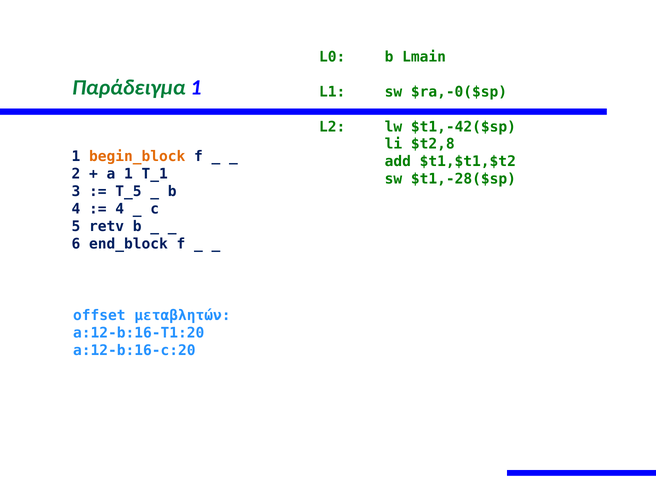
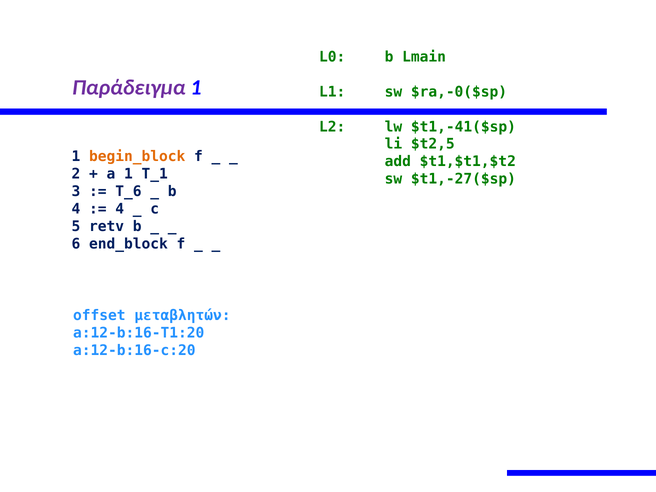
Παράδειγμα colour: green -> purple
$t1,-42($sp: $t1,-42($sp -> $t1,-41($sp
$t2,8: $t2,8 -> $t2,5
$t1,-28($sp: $t1,-28($sp -> $t1,-27($sp
T_5: T_5 -> T_6
